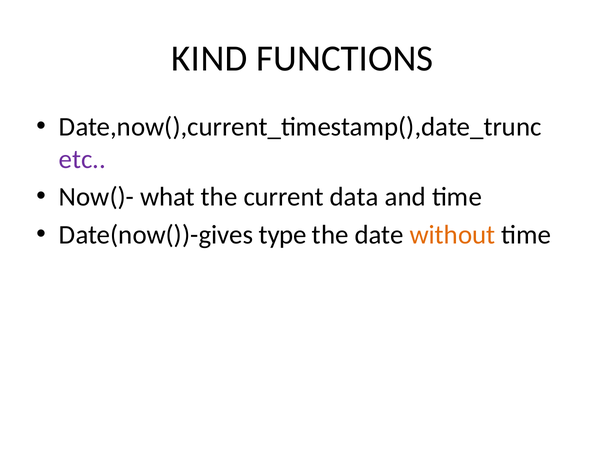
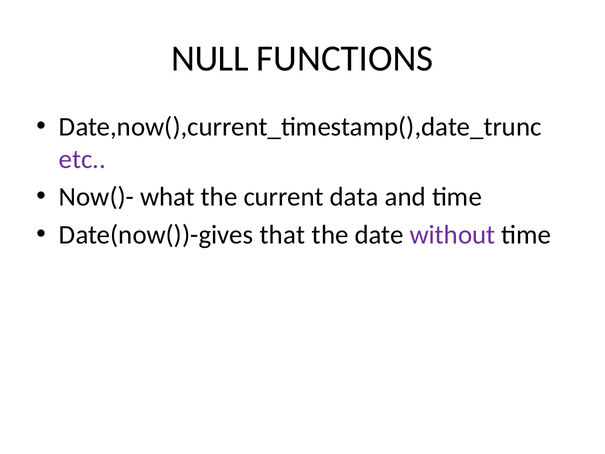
KIND: KIND -> NULL
type: type -> that
without colour: orange -> purple
